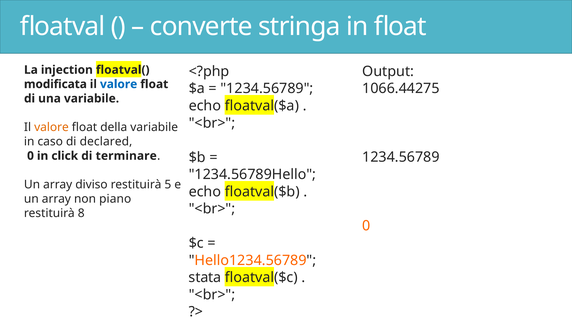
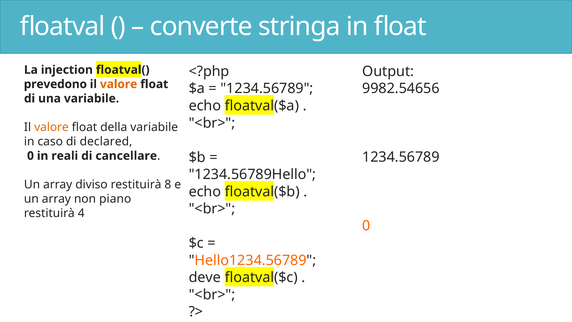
modificata: modificata -> prevedono
valore at (119, 84) colour: blue -> orange
1066.44275: 1066.44275 -> 9982.54656
click: click -> reali
terminare: terminare -> cancellare
5: 5 -> 8
8: 8 -> 4
stata: stata -> deve
